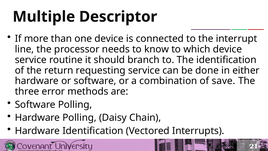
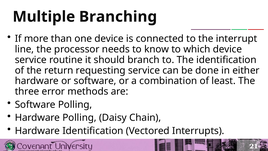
Descriptor: Descriptor -> Branching
save: save -> least
